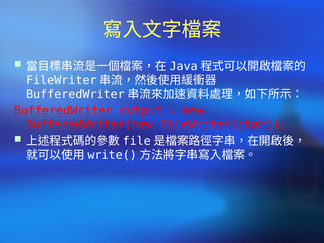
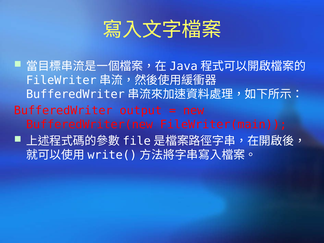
FileWriter(char: FileWriter(char -> FileWriter(main
